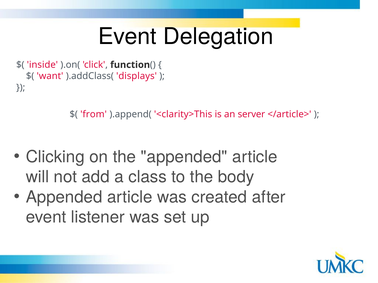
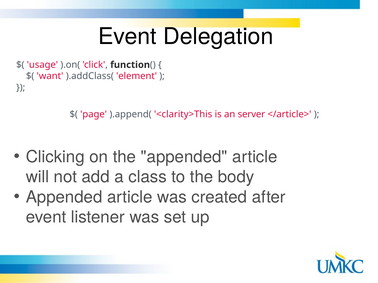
inside: inside -> usage
displays: displays -> element
from: from -> page
